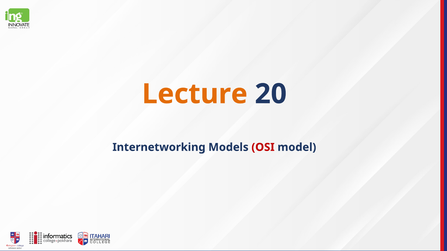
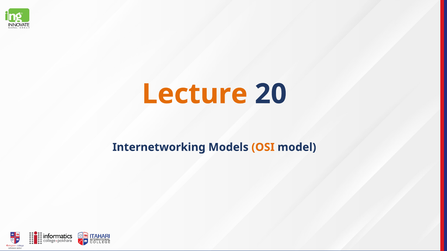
OSI colour: red -> orange
